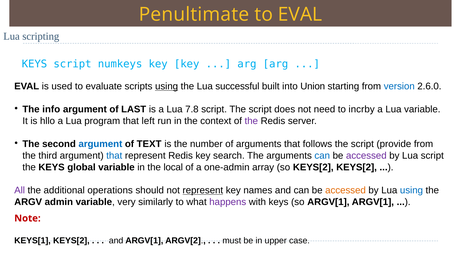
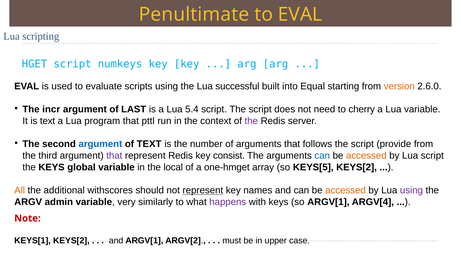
KEYS at (34, 64): KEYS -> HGET
using at (167, 86) underline: present -> none
Union: Union -> Equal
version colour: blue -> orange
info: info -> incr
7.8: 7.8 -> 5.4
incrby: incrby -> cherry
is hllo: hllo -> text
left: left -> pttl
that at (114, 155) colour: blue -> purple
search: search -> consist
accessed at (366, 155) colour: purple -> orange
one-admin: one-admin -> one-hmget
so KEYS[2: KEYS[2 -> KEYS[5
All colour: purple -> orange
operations: operations -> withscores
using at (411, 190) colour: blue -> purple
ARGV[1 ARGV[1: ARGV[1 -> ARGV[4
